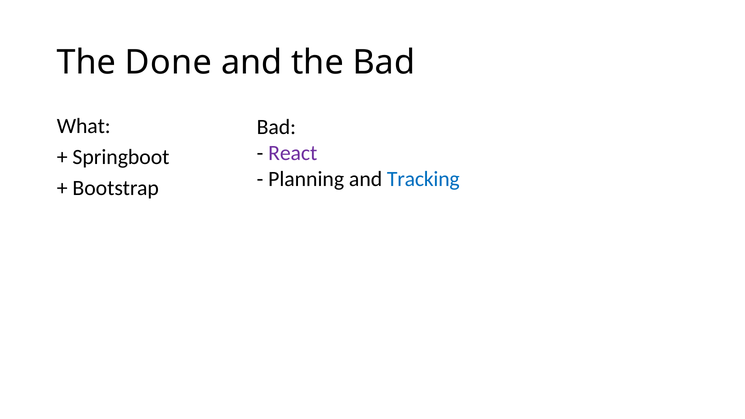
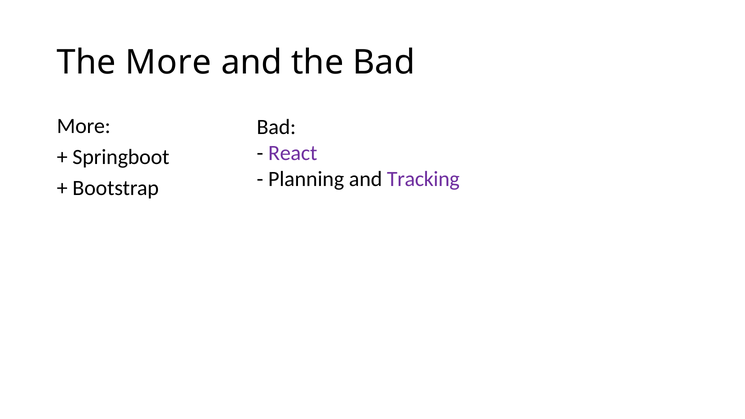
The Done: Done -> More
What at (84, 126): What -> More
Tracking colour: blue -> purple
